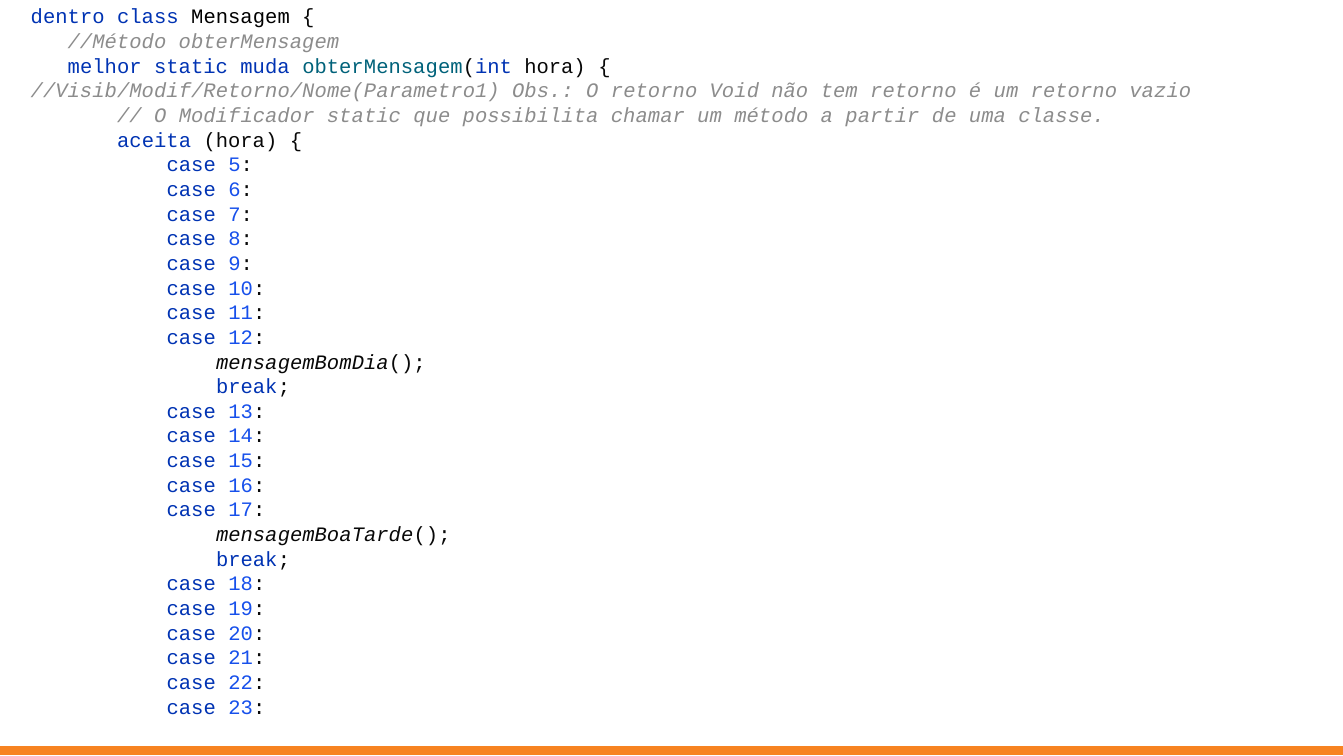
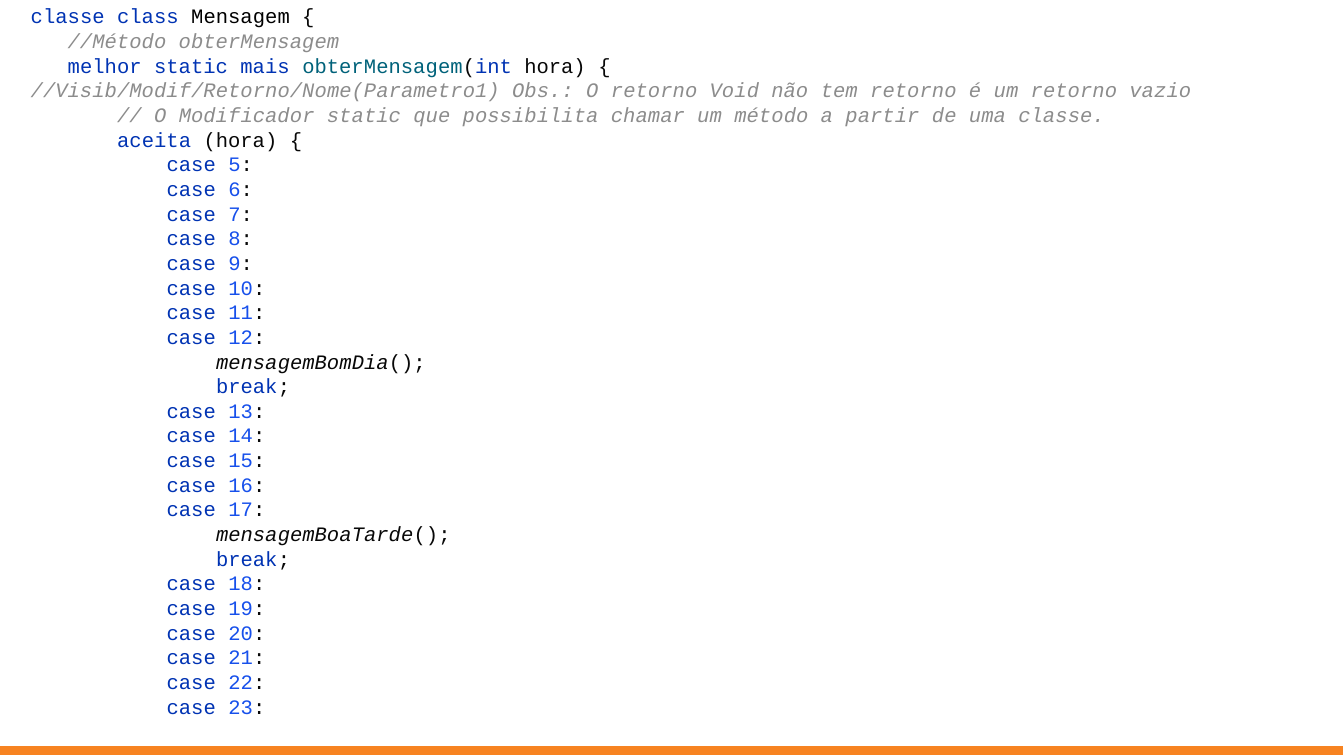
dentro at (68, 17): dentro -> classe
muda: muda -> mais
